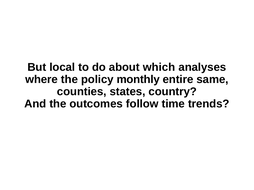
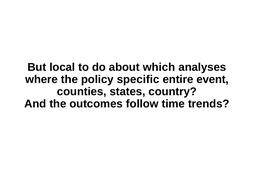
monthly: monthly -> specific
same: same -> event
